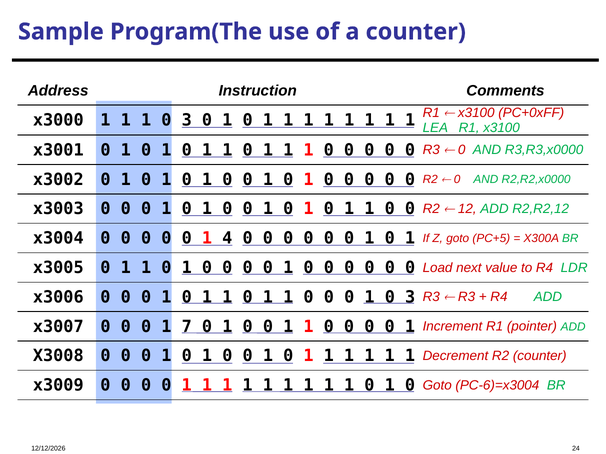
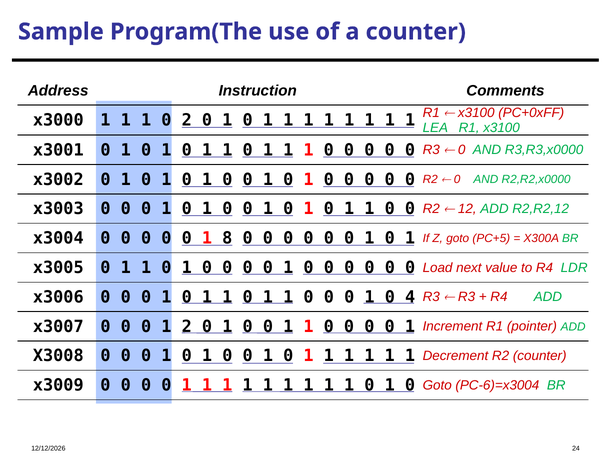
1 1 0 3: 3 -> 2
4: 4 -> 8
0 1 0 3: 3 -> 4
1 7: 7 -> 2
